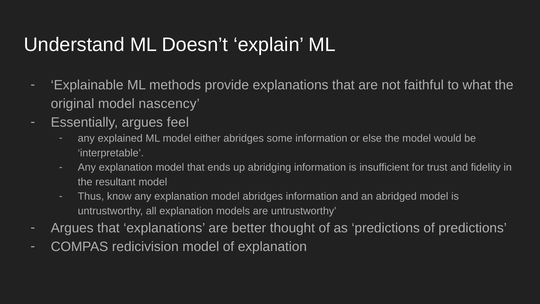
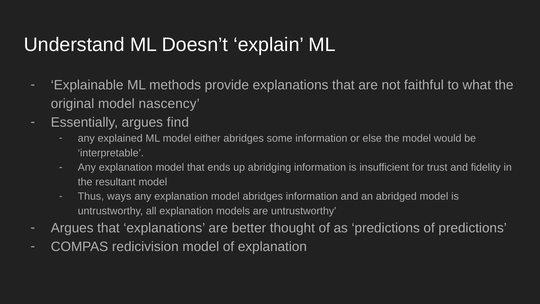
feel: feel -> find
know: know -> ways
